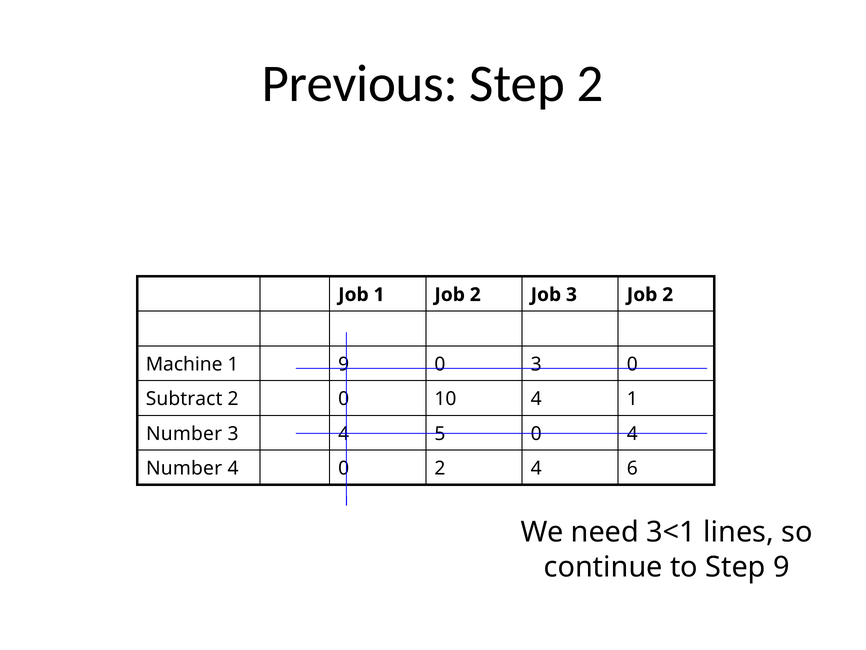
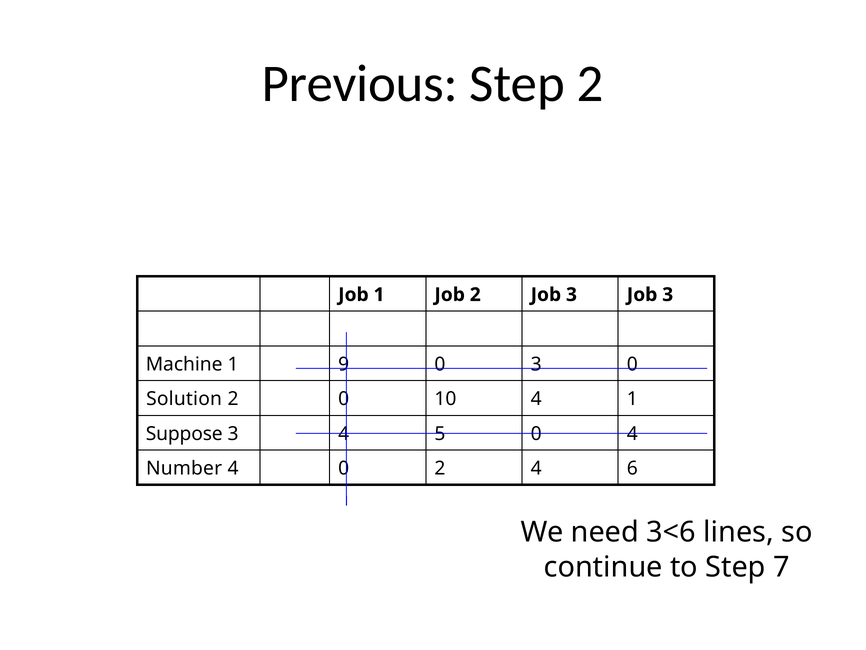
3 Job 2: 2 -> 3
Subtract: Subtract -> Solution
Number at (184, 433): Number -> Suppose
3<1: 3<1 -> 3<6
Step 9: 9 -> 7
